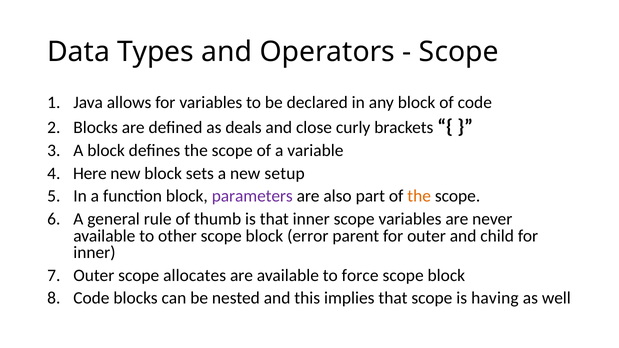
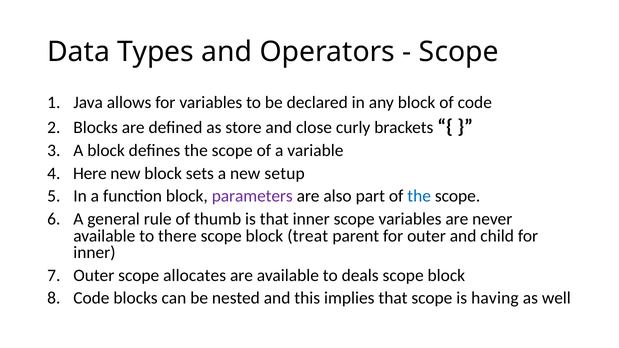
deals: deals -> store
the at (419, 196) colour: orange -> blue
other: other -> there
error: error -> treat
force: force -> deals
